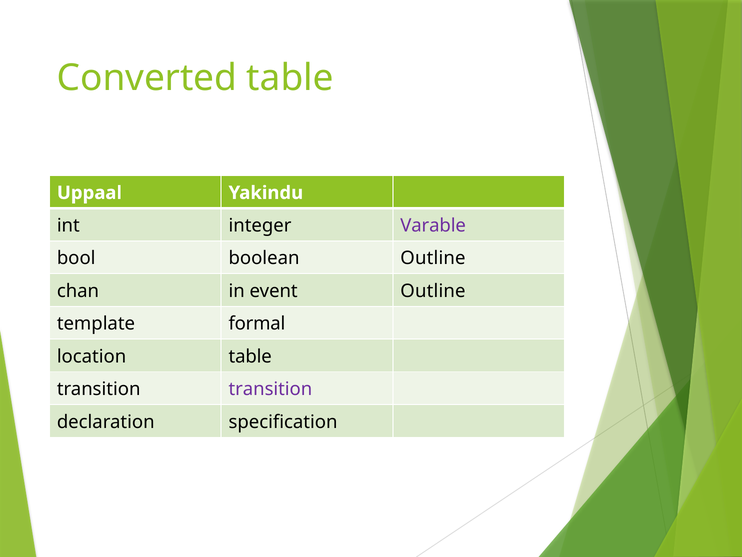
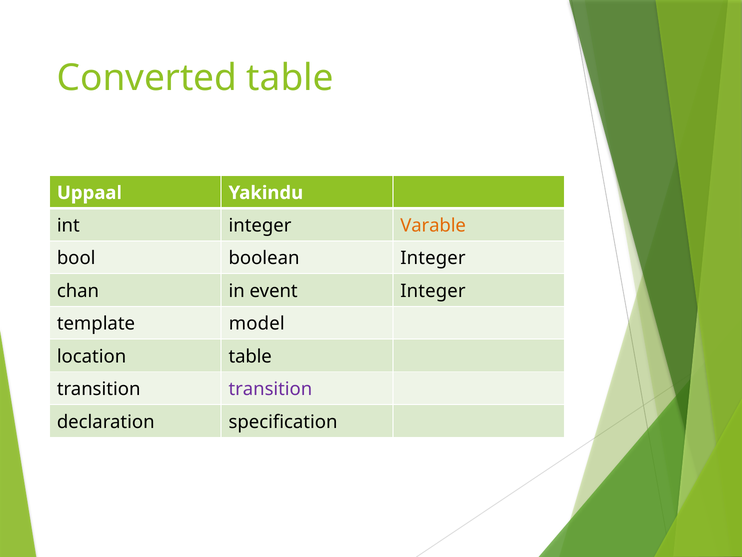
Varable colour: purple -> orange
boolean Outline: Outline -> Integer
event Outline: Outline -> Integer
formal: formal -> model
